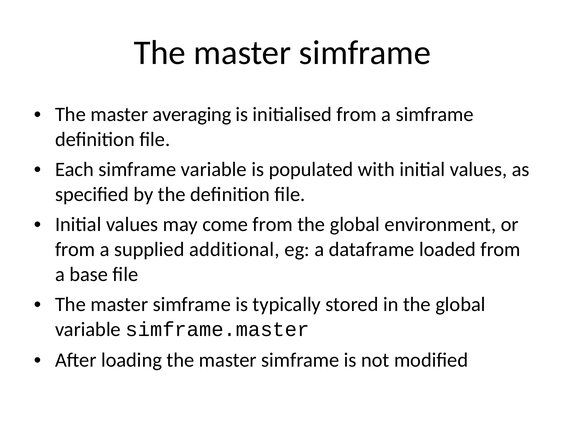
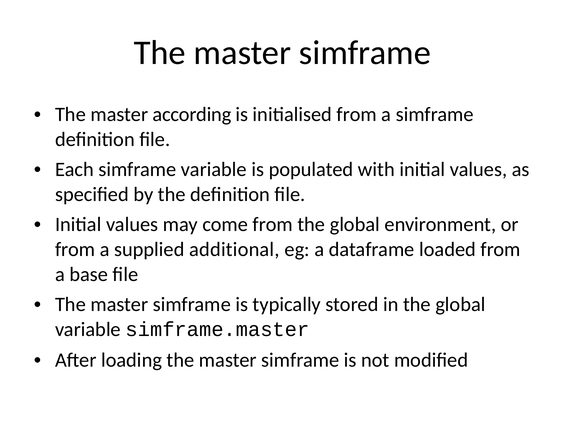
averaging: averaging -> according
